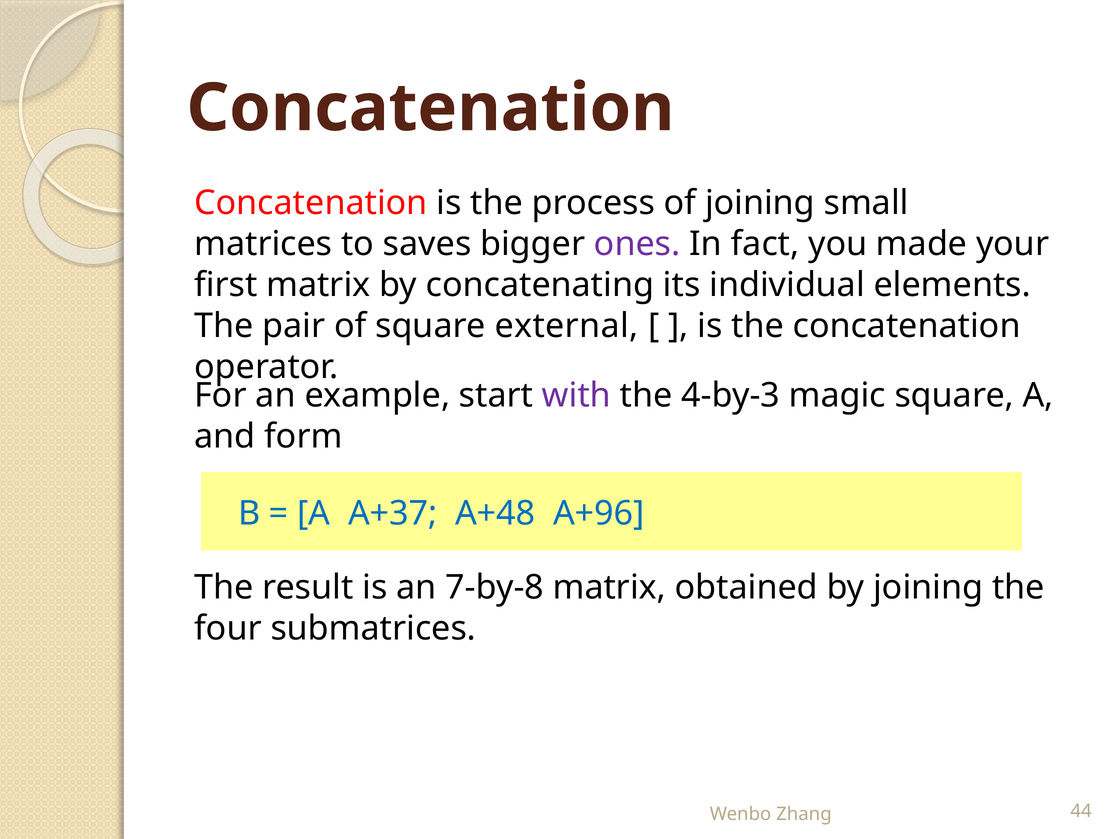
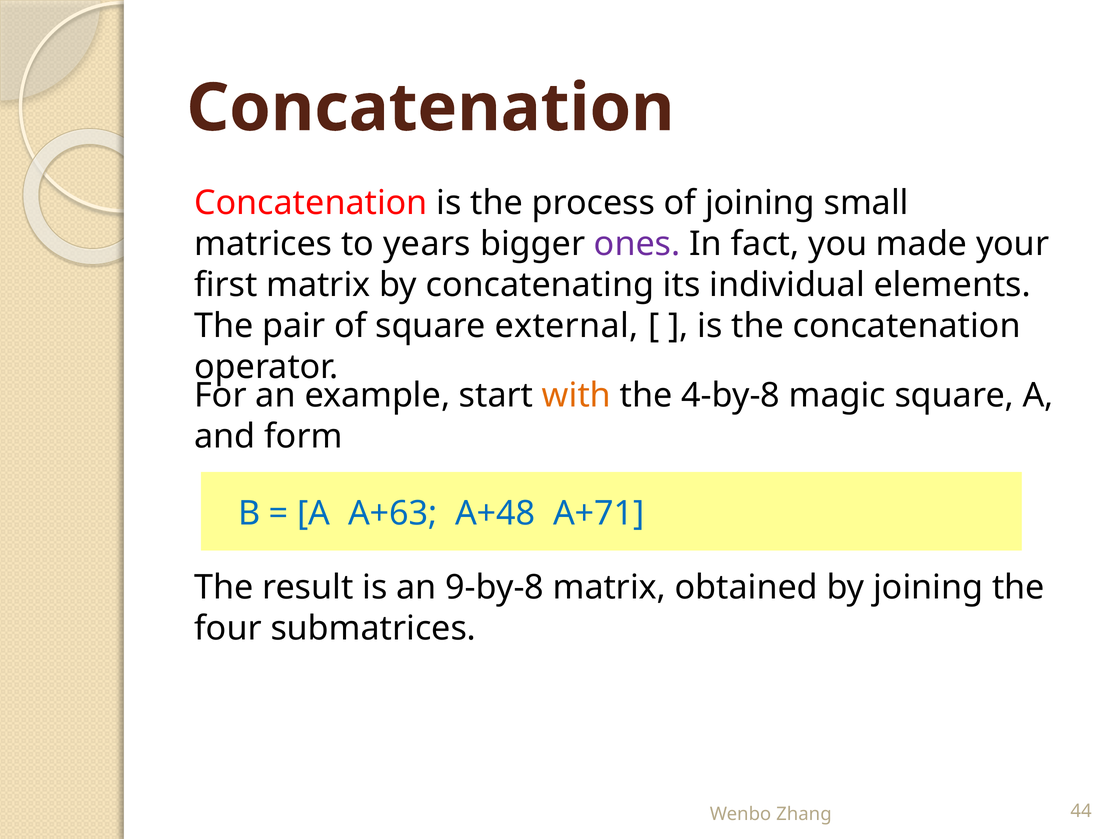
saves: saves -> years
with colour: purple -> orange
4-by-3: 4-by-3 -> 4-by-8
A+37: A+37 -> A+63
A+96: A+96 -> A+71
7-by-8: 7-by-8 -> 9-by-8
